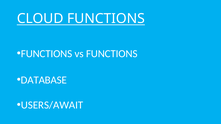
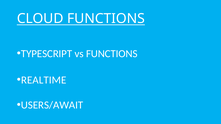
FUNCTIONS at (47, 54): FUNCTIONS -> TYPESCRIPT
DATABASE: DATABASE -> REALTIME
